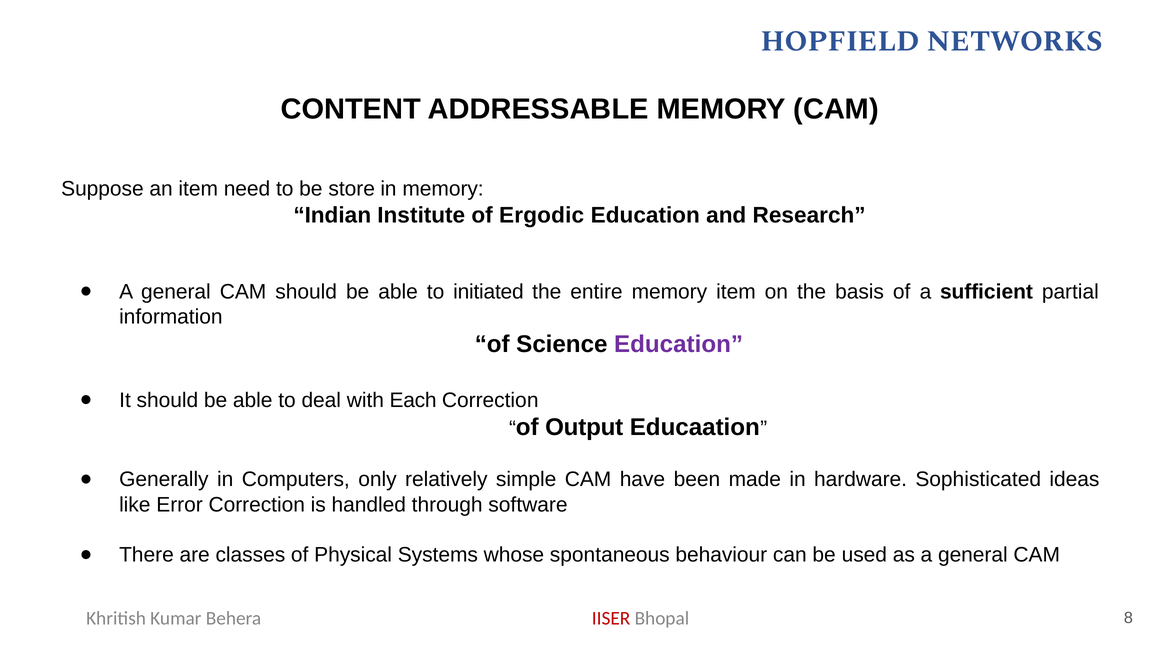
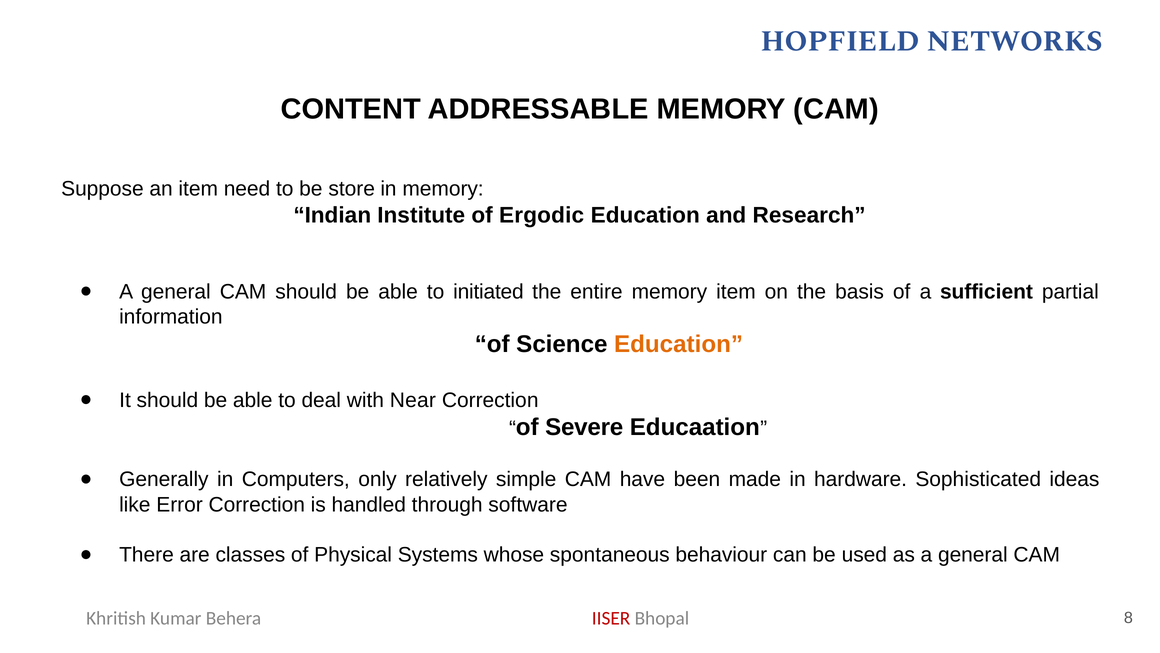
Education at (679, 344) colour: purple -> orange
Each: Each -> Near
Output: Output -> Severe
